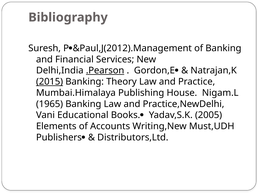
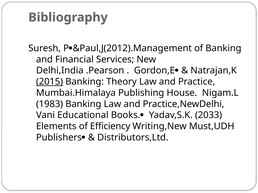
.Pearson underline: present -> none
1965: 1965 -> 1983
2005: 2005 -> 2033
Accounts: Accounts -> Efficiency
